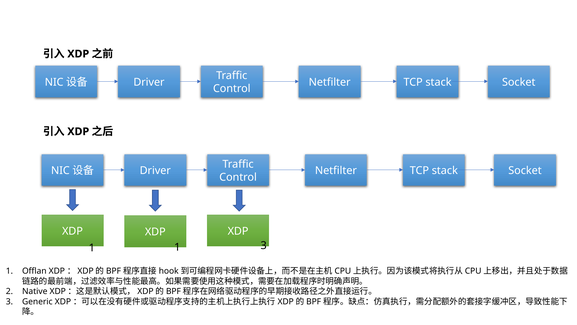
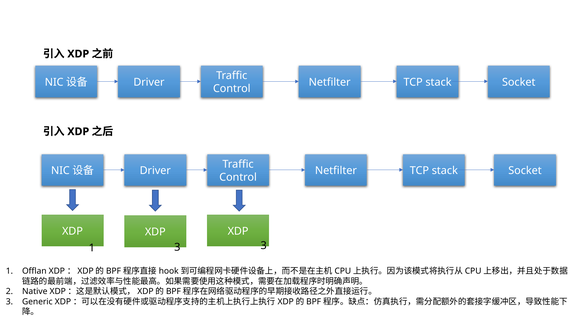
1 1: 1 -> 3
